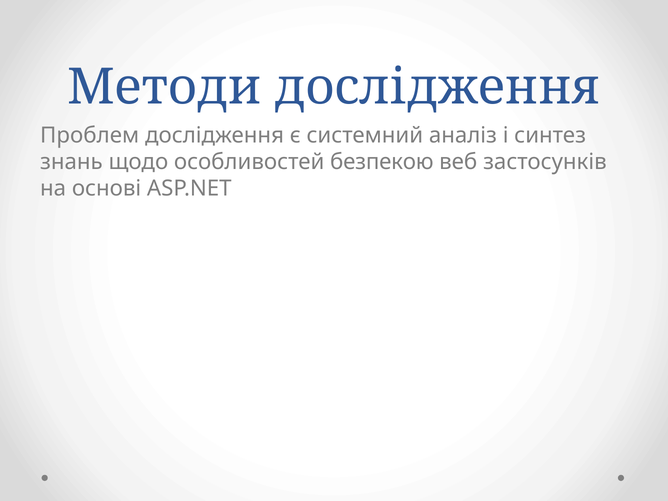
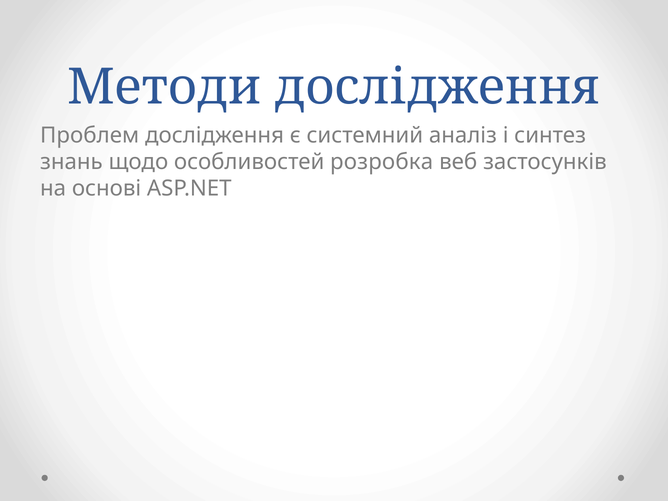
безпекою: безпекою -> розробка
